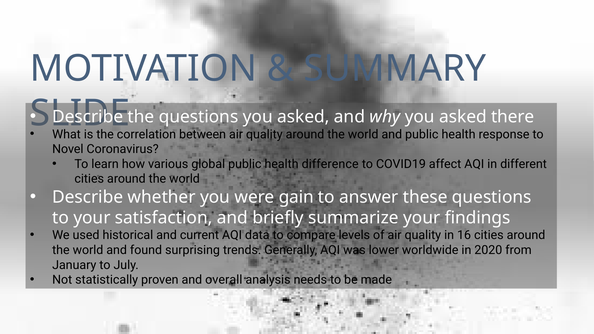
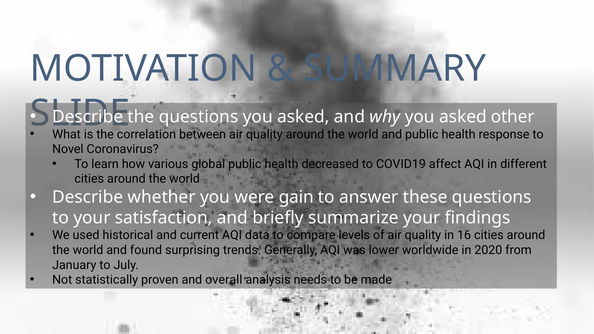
there: there -> other
difference: difference -> decreased
